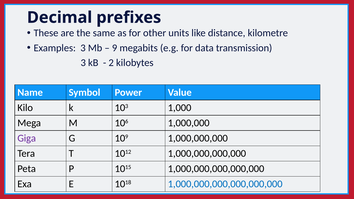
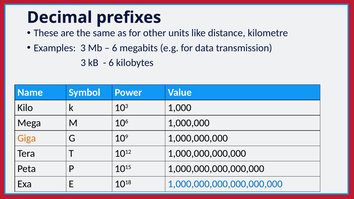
9 at (115, 48): 9 -> 6
2 at (111, 63): 2 -> 6
Giga colour: purple -> orange
